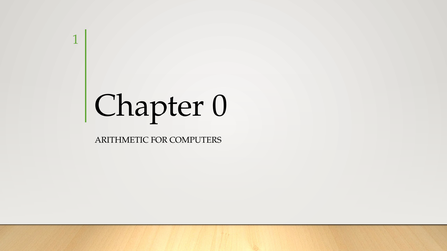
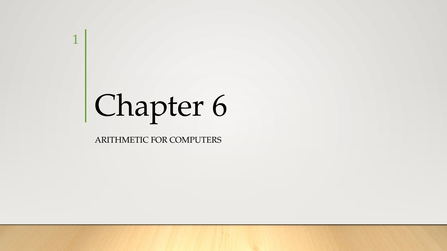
0: 0 -> 6
